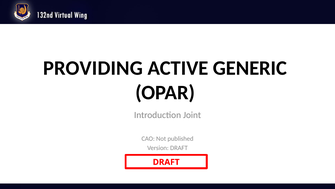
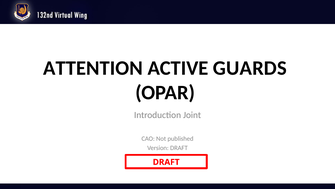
PROVIDING: PROVIDING -> ATTENTION
GENERIC: GENERIC -> GUARDS
